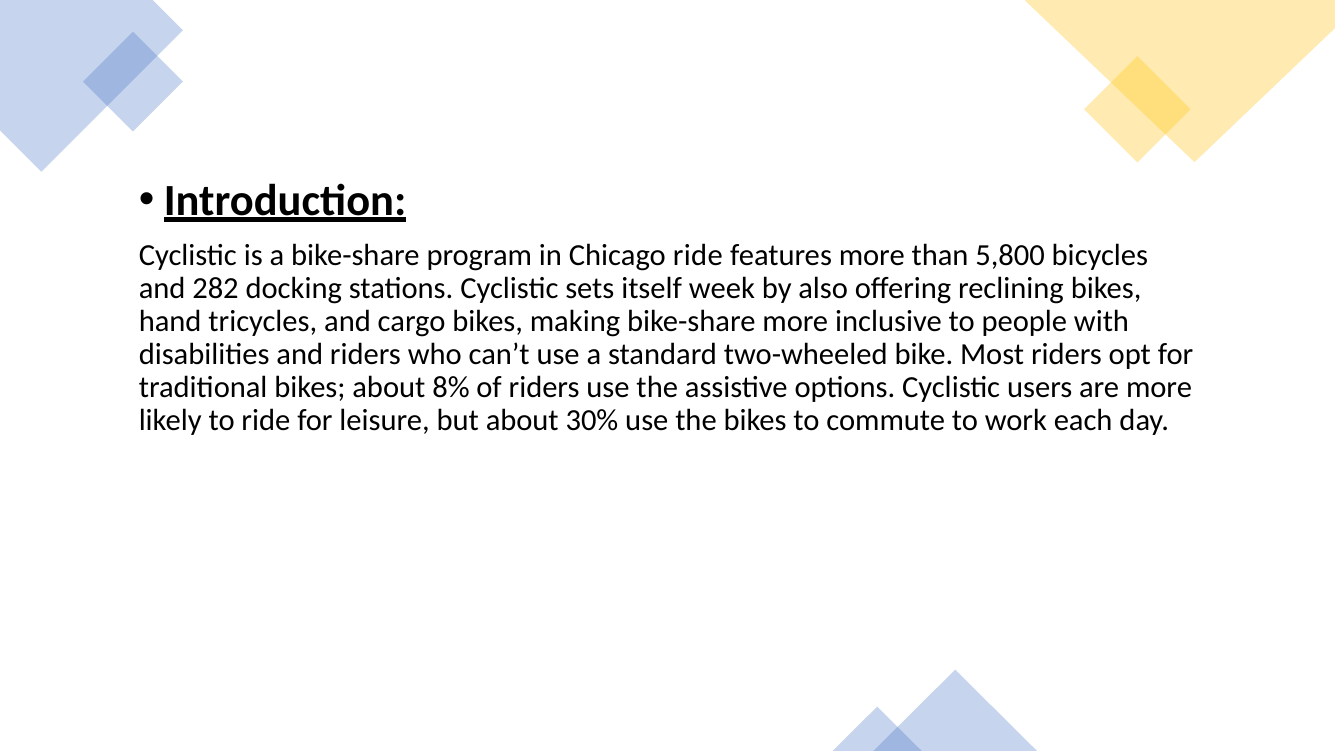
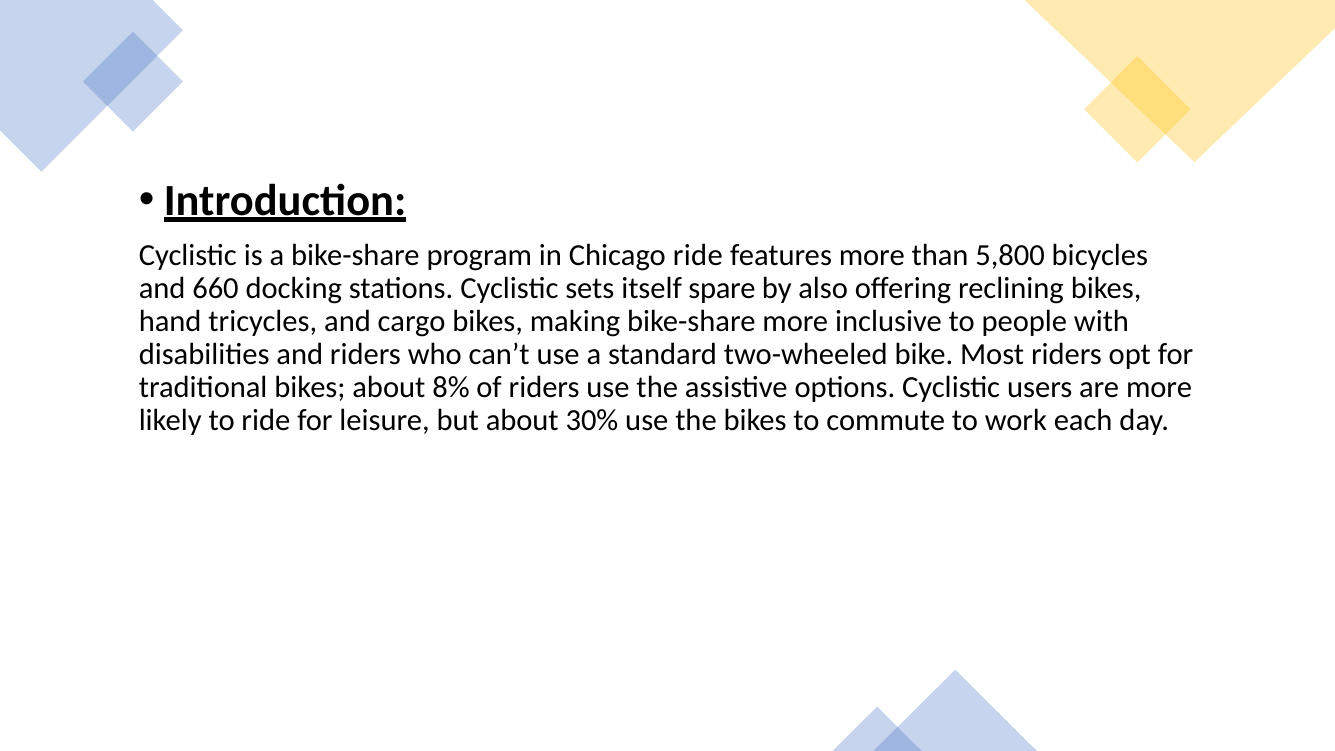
282: 282 -> 660
week: week -> spare
